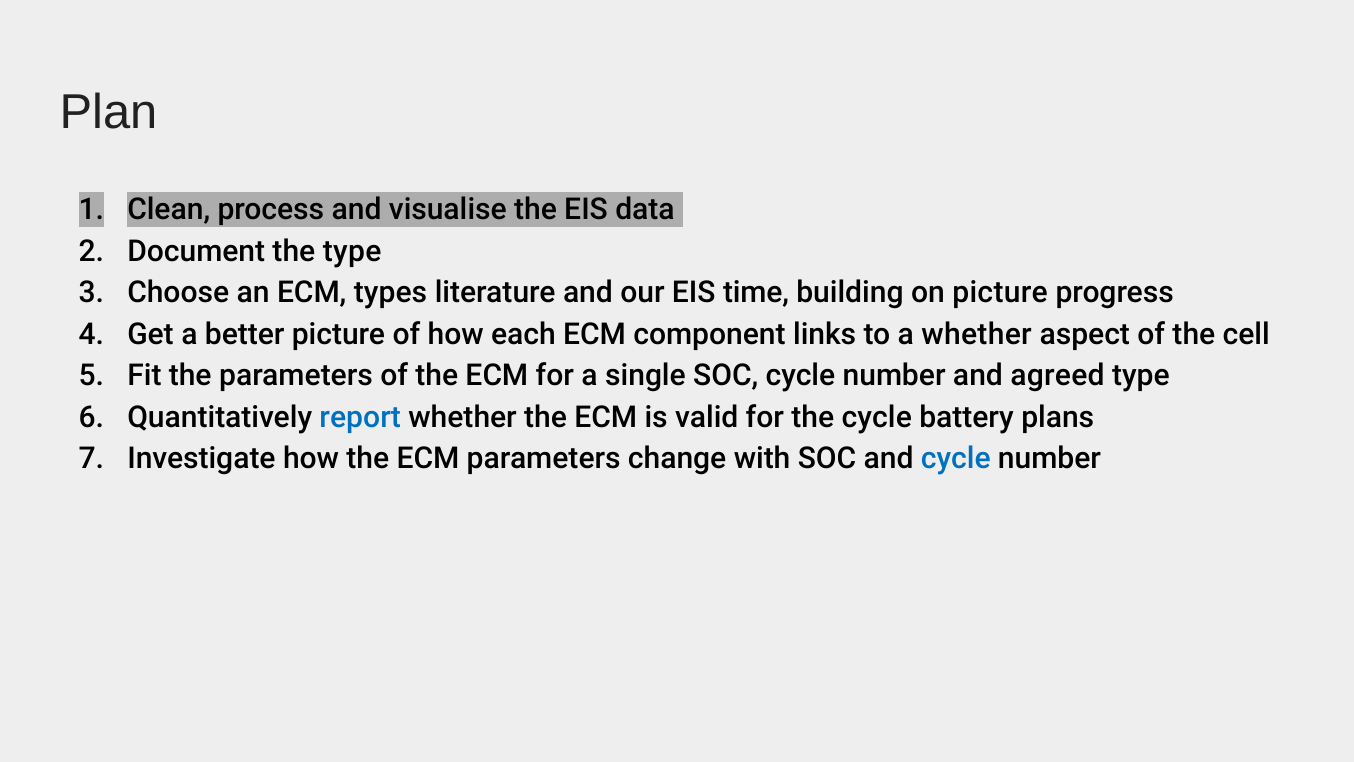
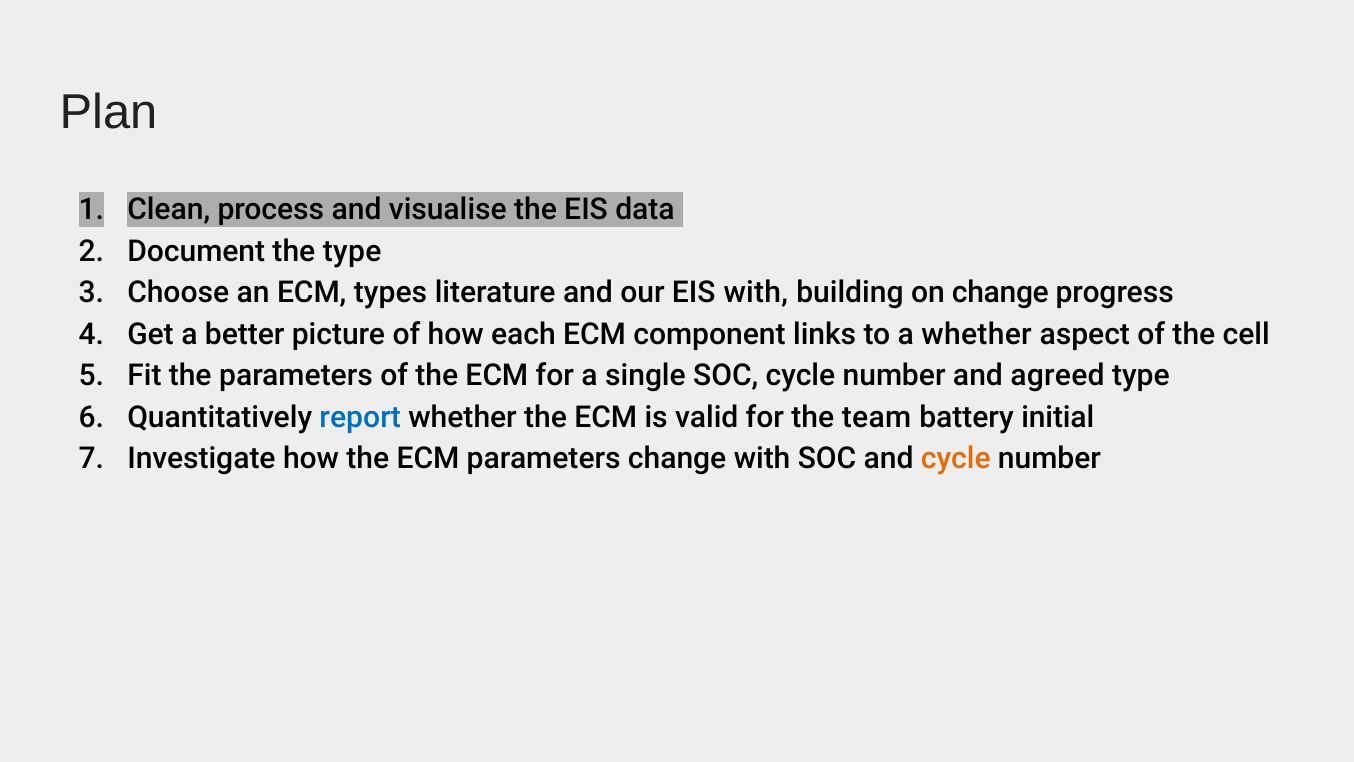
EIS time: time -> with
on picture: picture -> change
the cycle: cycle -> team
plans: plans -> initial
cycle at (956, 459) colour: blue -> orange
